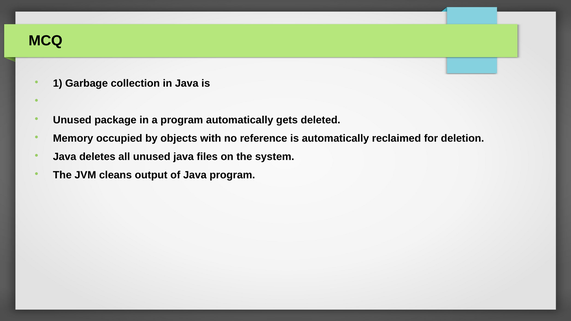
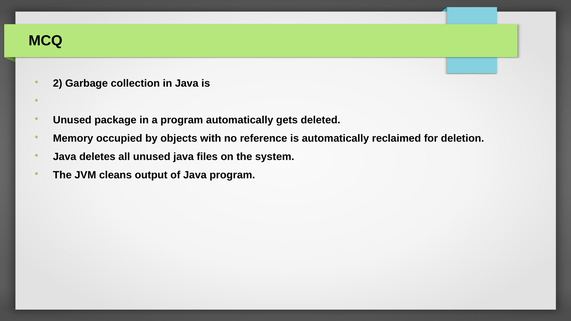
1: 1 -> 2
